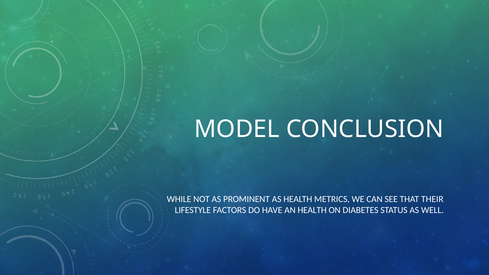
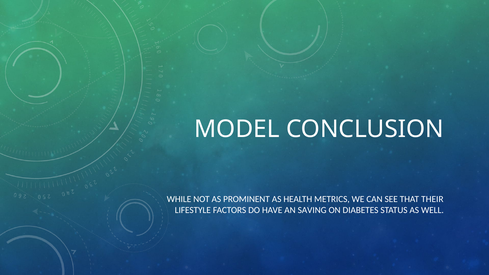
AN HEALTH: HEALTH -> SAVING
